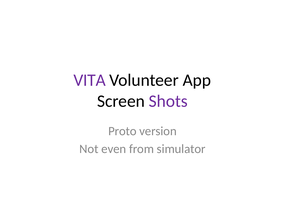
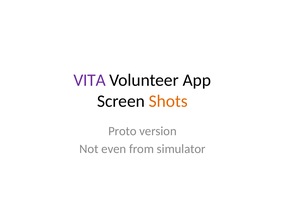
Shots colour: purple -> orange
